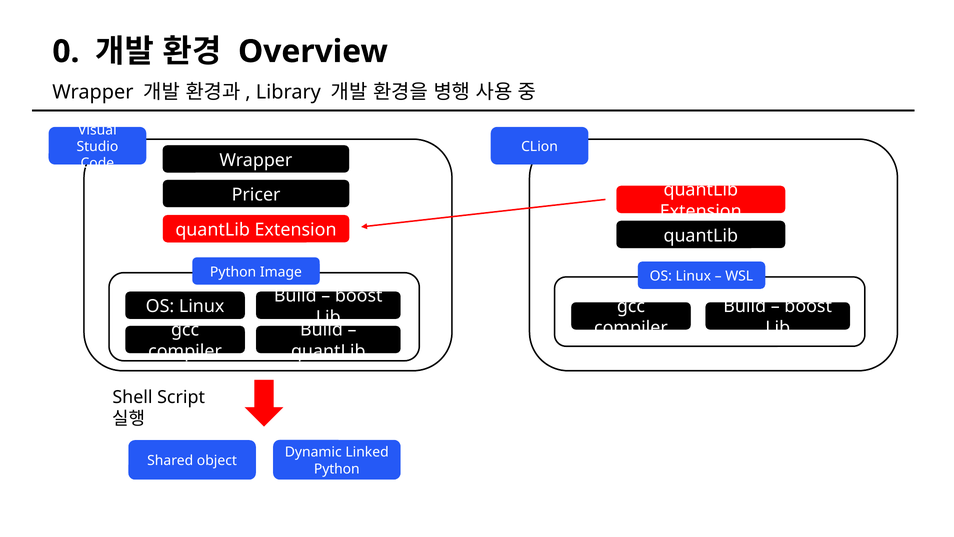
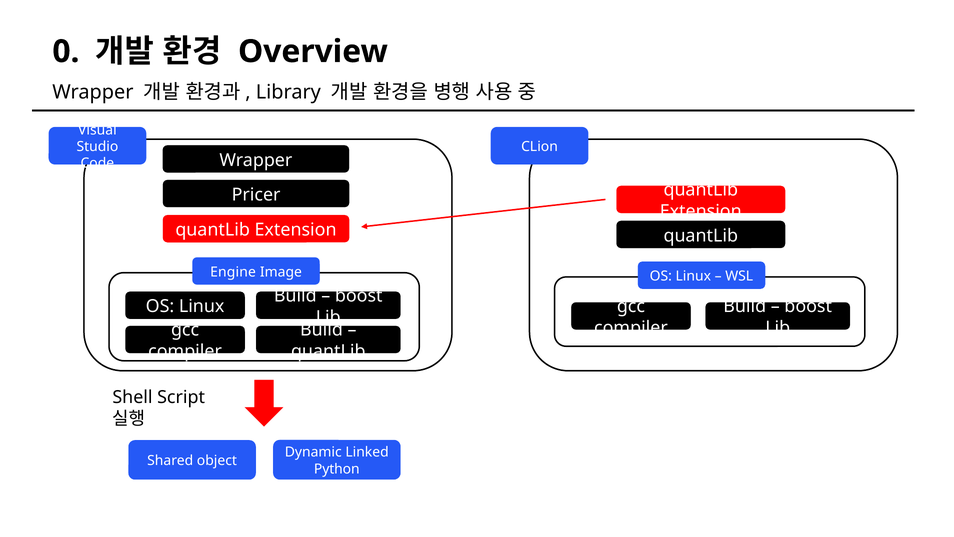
Python at (233, 272): Python -> Engine
